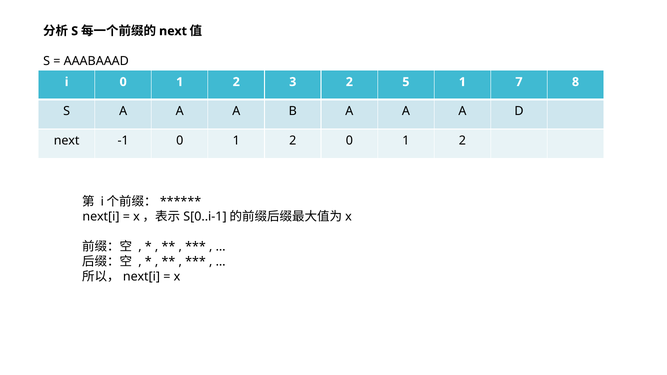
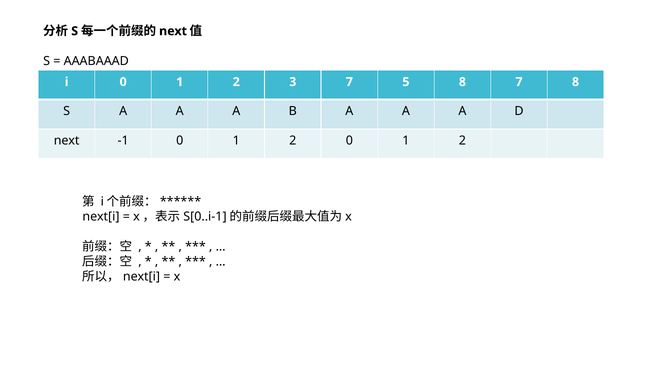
3 2: 2 -> 7
5 1: 1 -> 8
